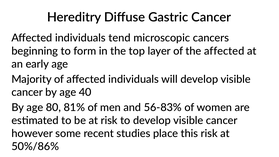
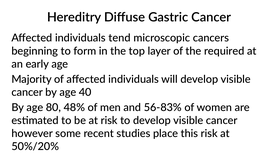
the affected: affected -> required
81%: 81% -> 48%
50%/86%: 50%/86% -> 50%/20%
